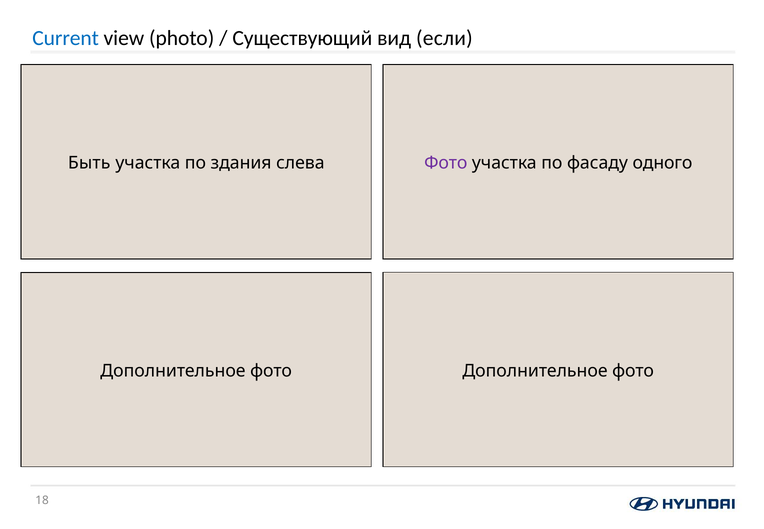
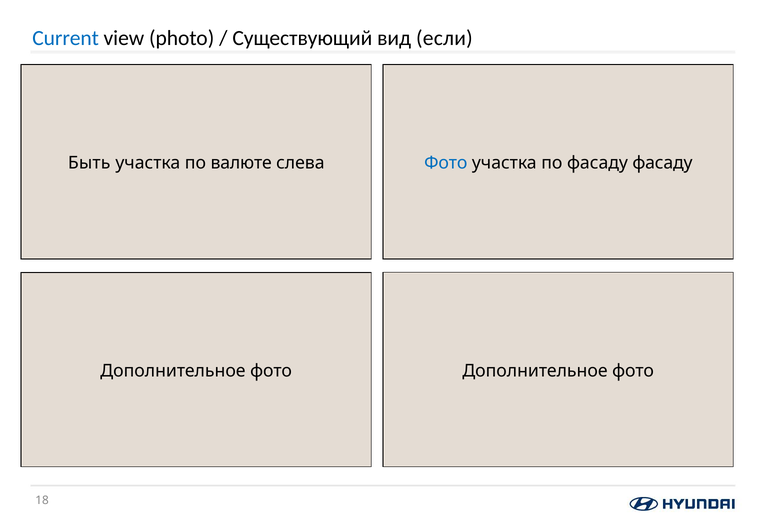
здания: здания -> валюте
Фото at (446, 163) colour: purple -> blue
фасаду одного: одного -> фасаду
